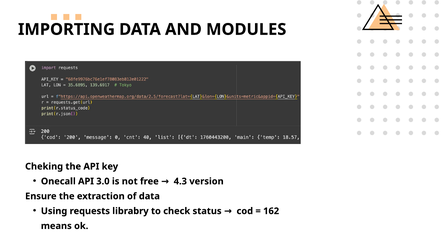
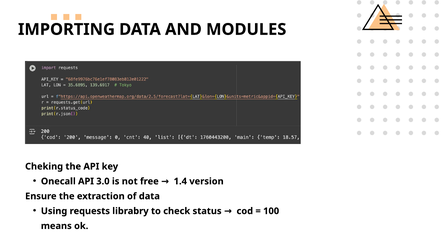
4.3: 4.3 -> 1.4
162: 162 -> 100
